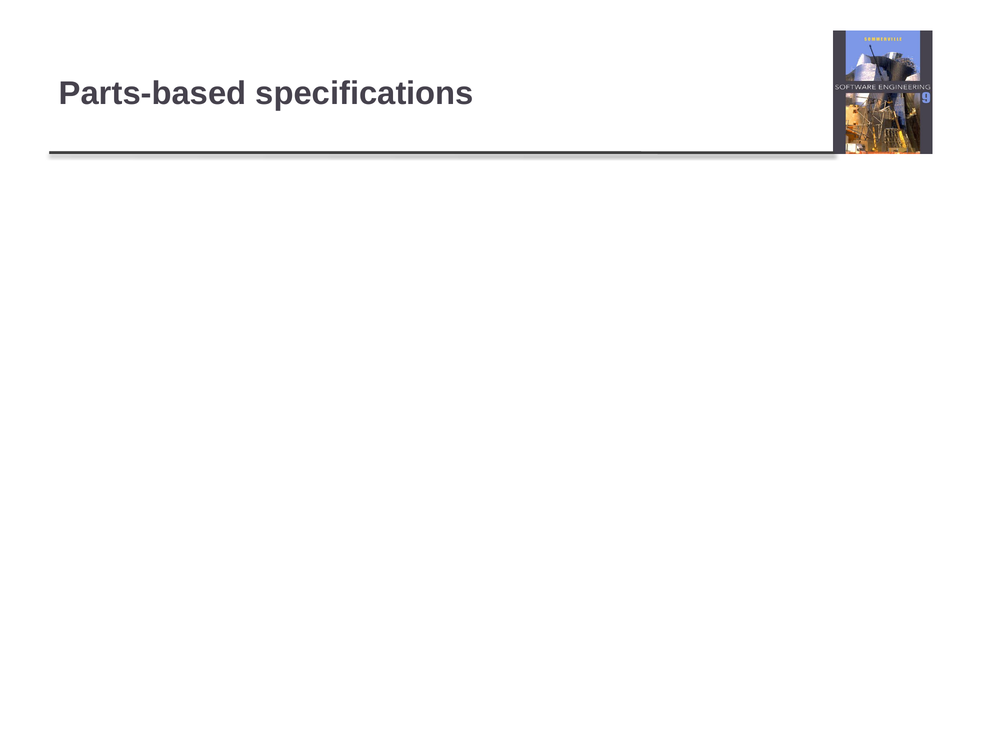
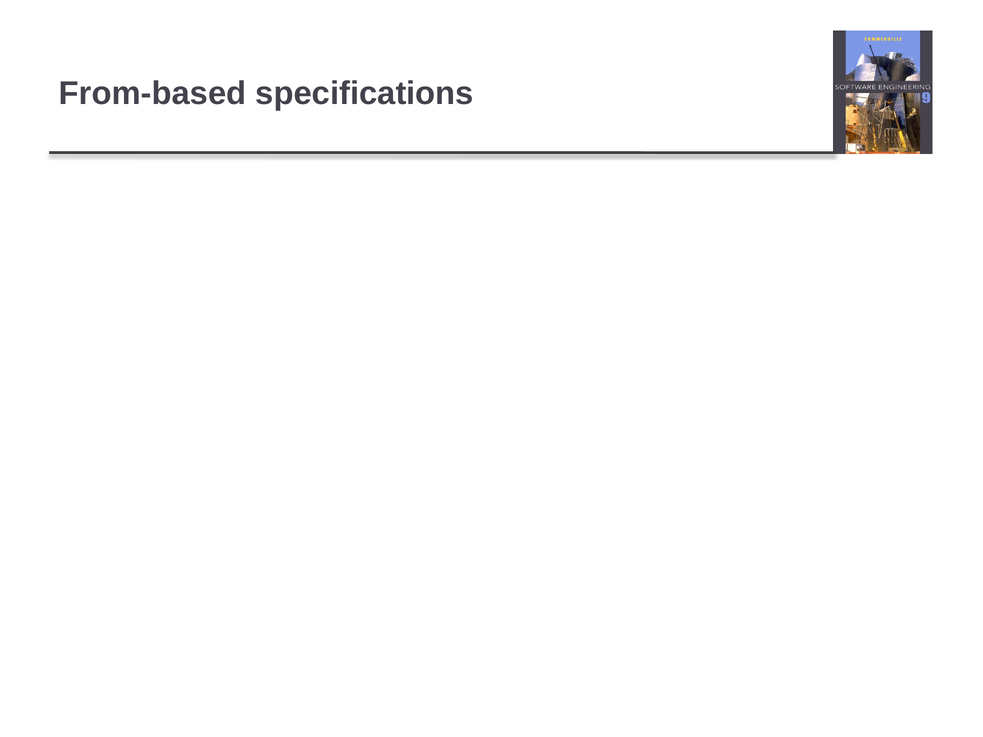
Parts-based: Parts-based -> From-based
